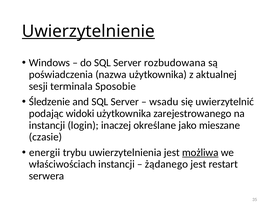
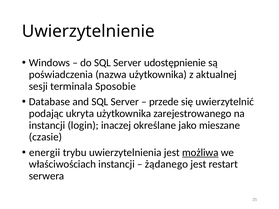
Uwierzytelnienie underline: present -> none
rozbudowana: rozbudowana -> udostępnienie
Śledzenie: Śledzenie -> Database
wsadu: wsadu -> przede
widoki: widoki -> ukryta
